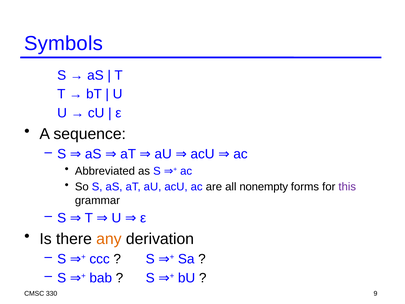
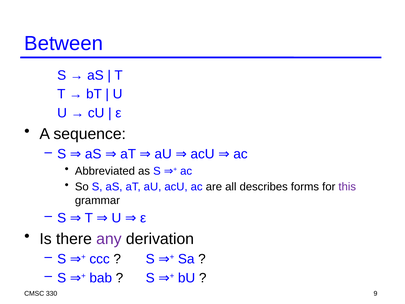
Symbols: Symbols -> Between
nonempty: nonempty -> describes
any colour: orange -> purple
